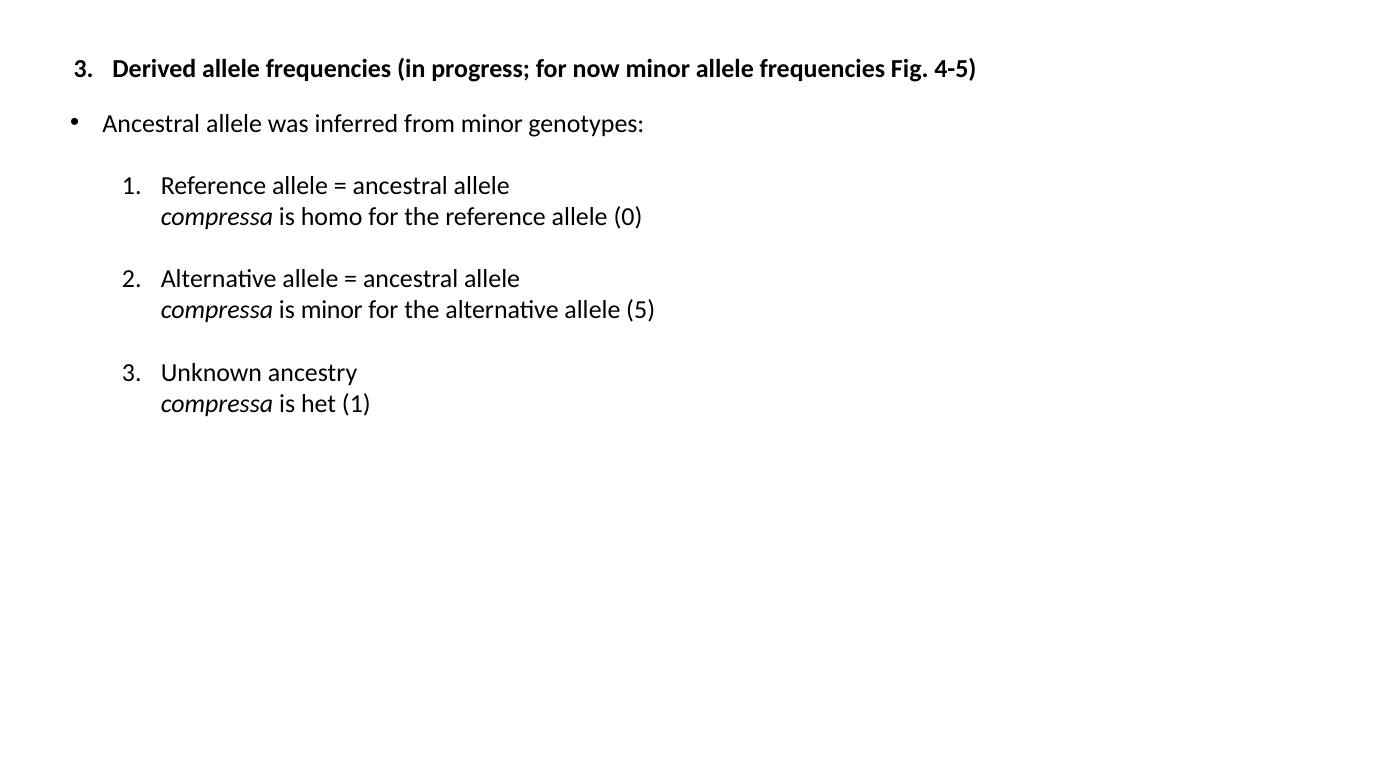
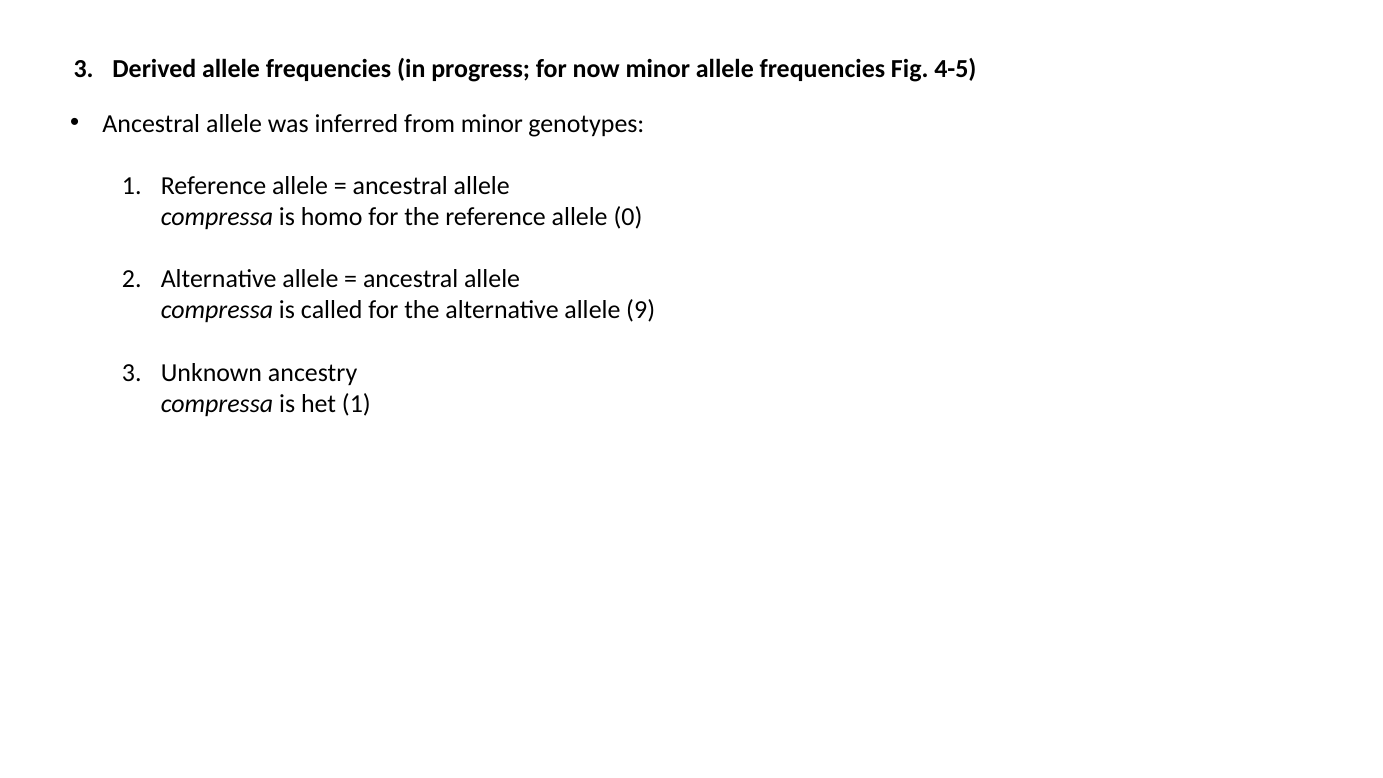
is minor: minor -> called
5: 5 -> 9
